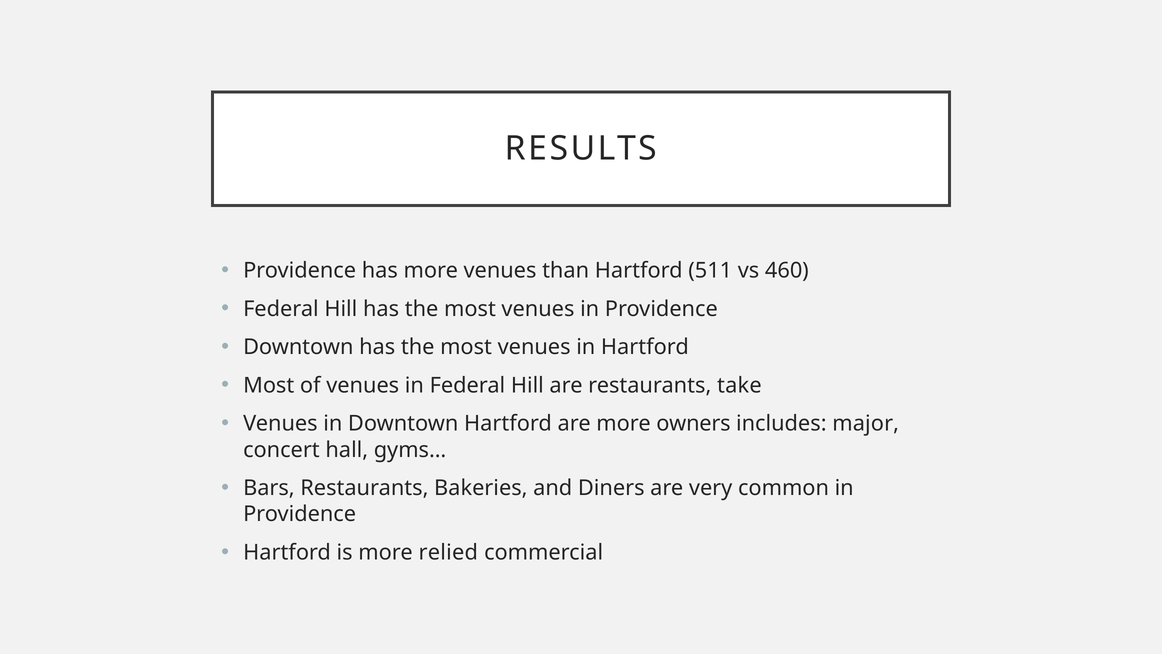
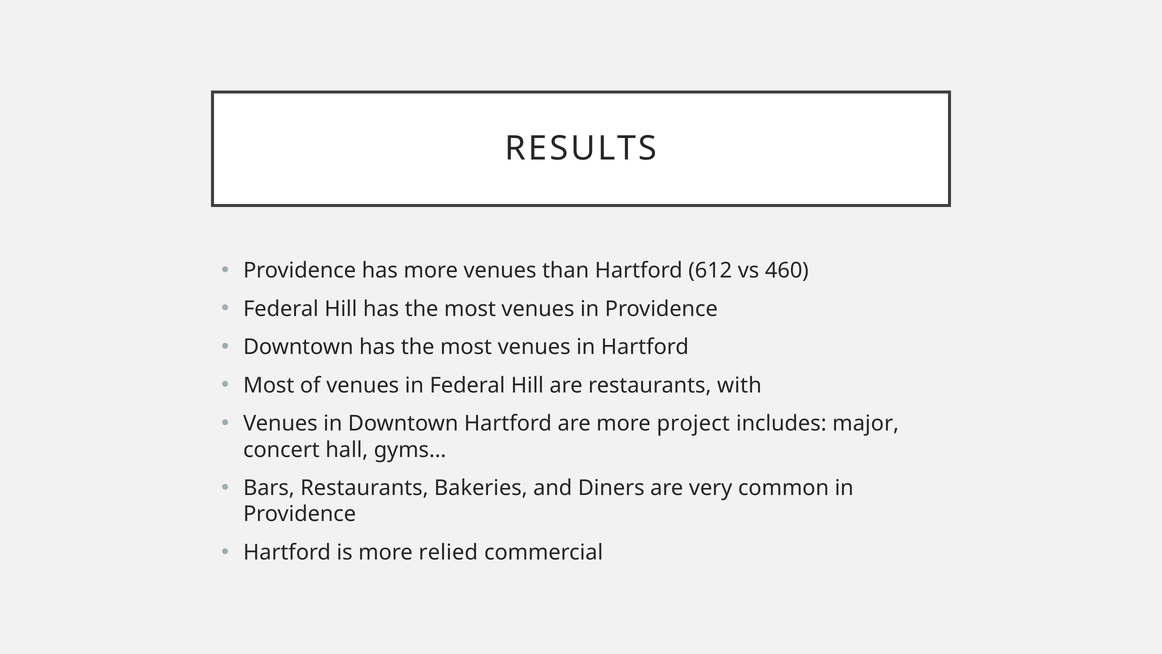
511: 511 -> 612
take: take -> with
owners: owners -> project
